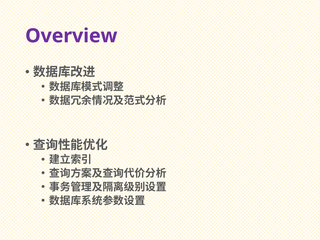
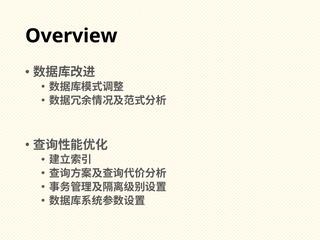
Overview colour: purple -> black
